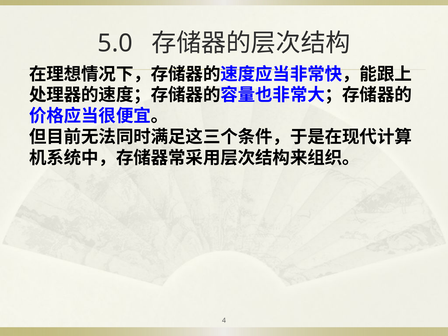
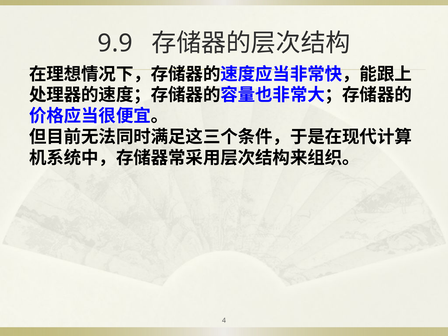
5.0: 5.0 -> 9.9
